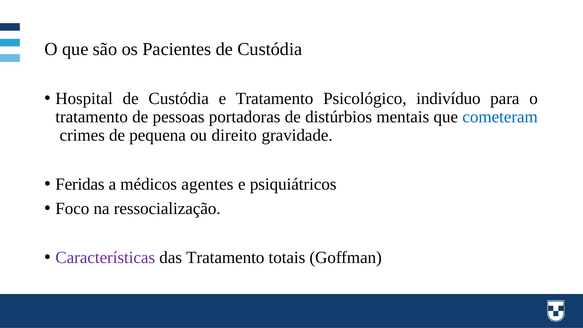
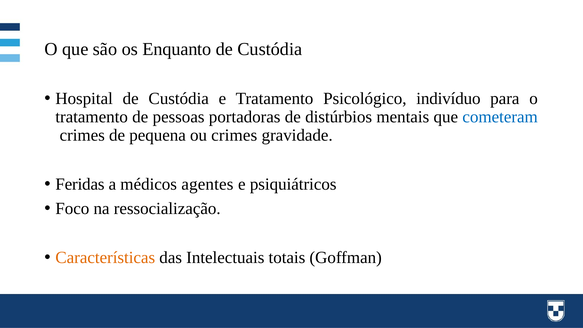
Pacientes: Pacientes -> Enquanto
ou direito: direito -> crimes
Características colour: purple -> orange
das Tratamento: Tratamento -> Intelectuais
